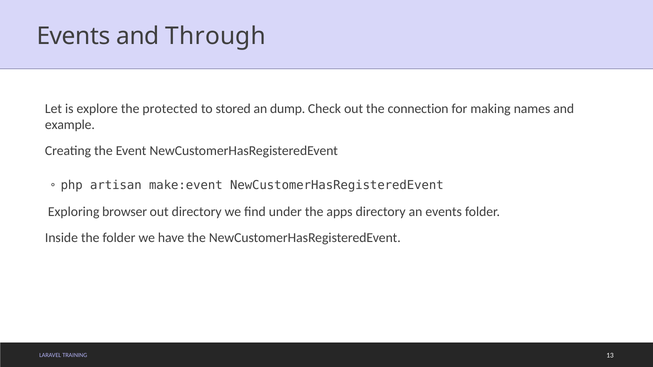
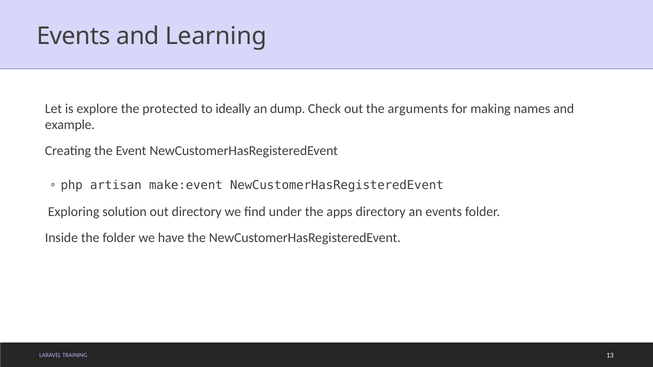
Through: Through -> Learning
stored: stored -> ideally
connection: connection -> arguments
browser: browser -> solution
